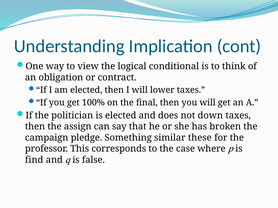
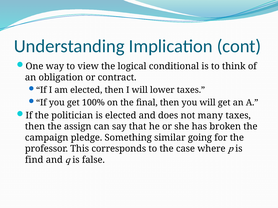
down: down -> many
these: these -> going
